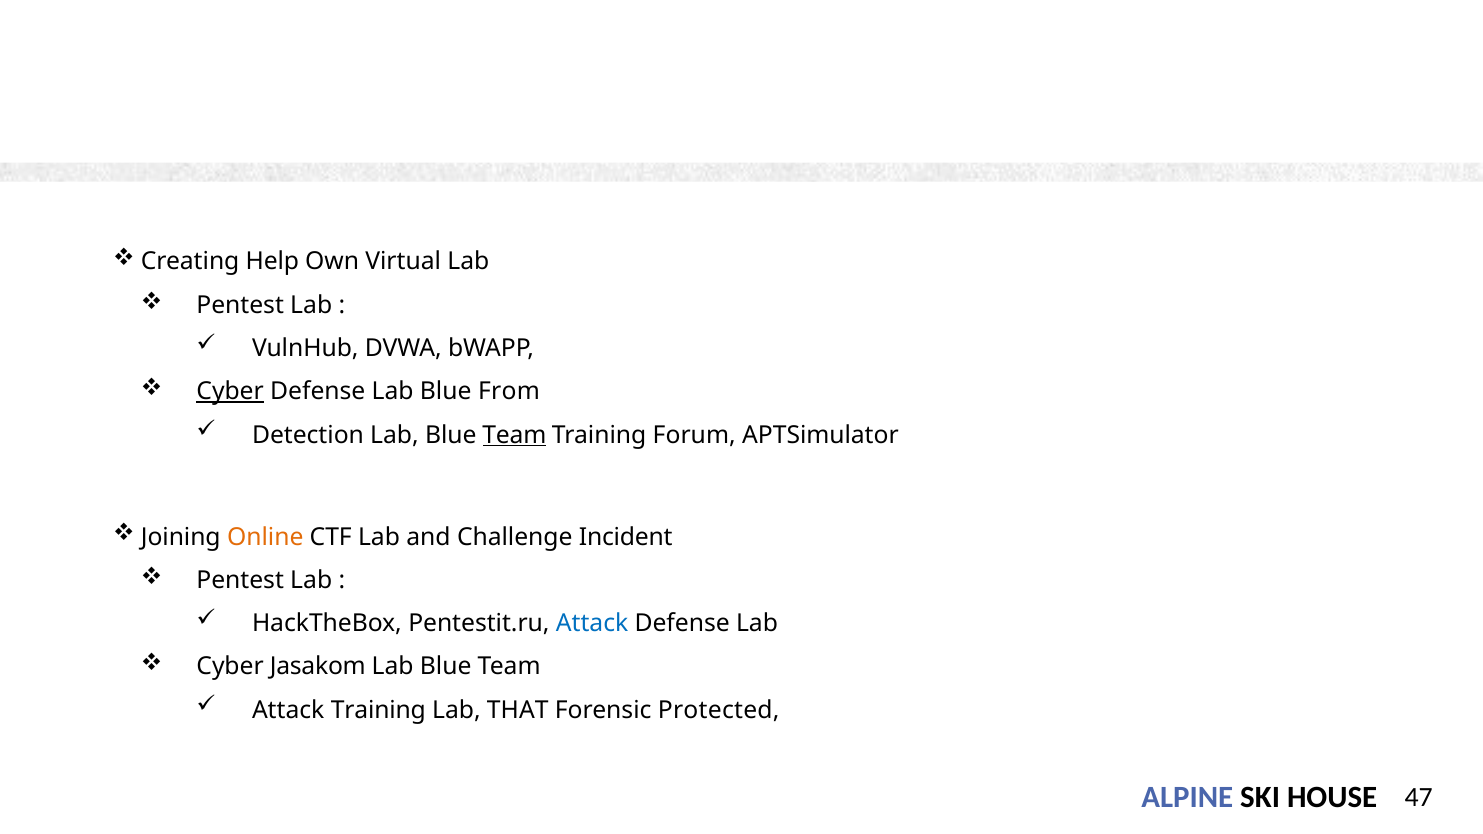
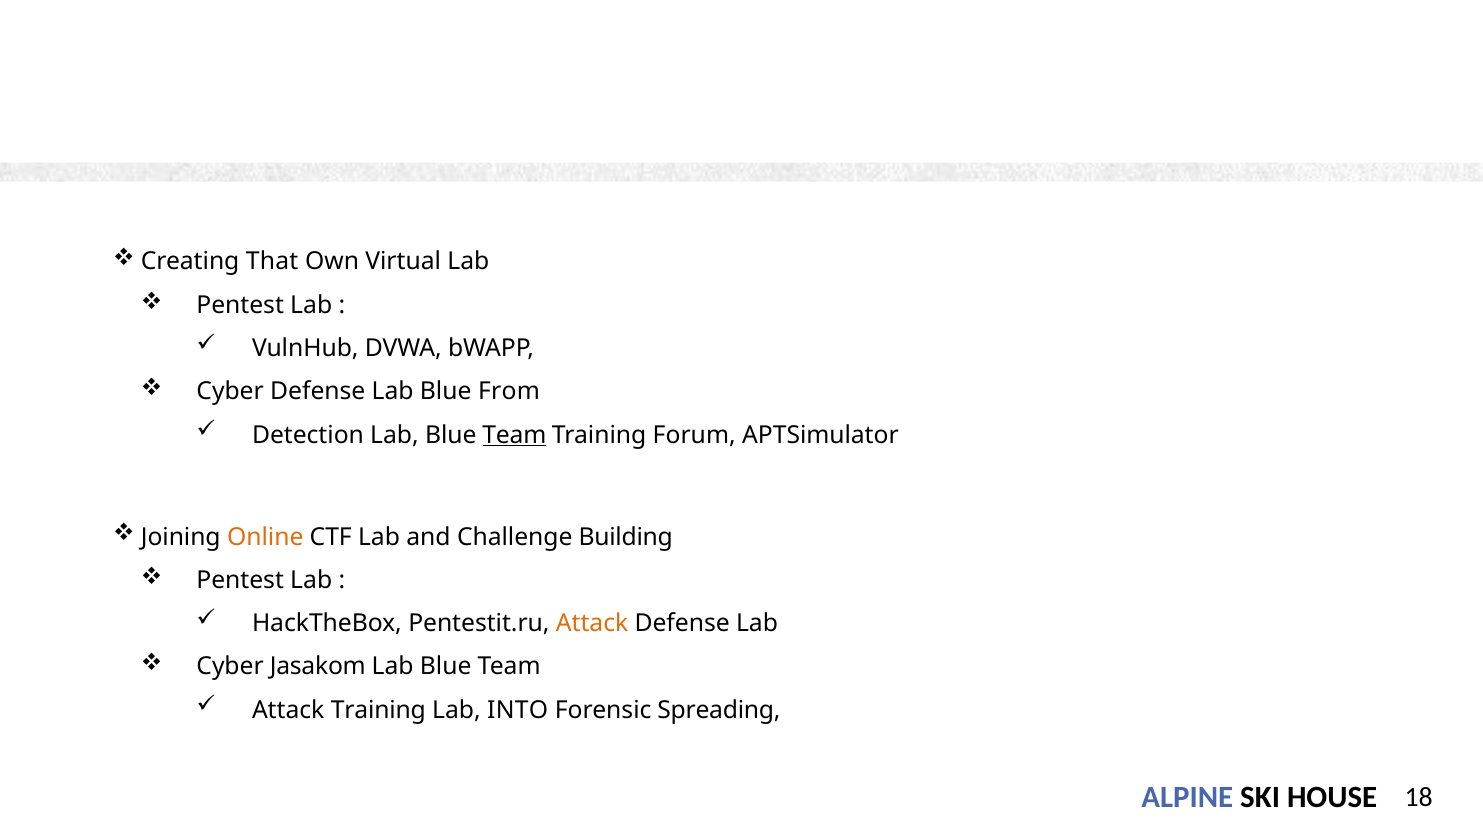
Help: Help -> That
Cyber at (230, 392) underline: present -> none
Incident: Incident -> Building
Attack at (592, 624) colour: blue -> orange
THAT: THAT -> INTO
Protected: Protected -> Spreading
47: 47 -> 18
